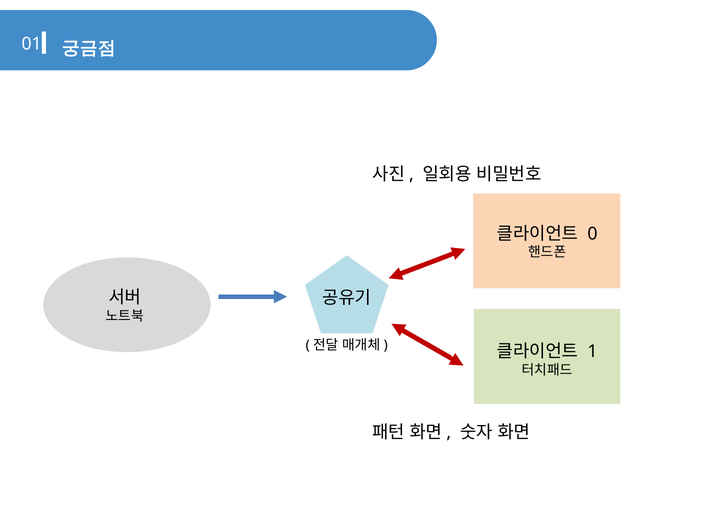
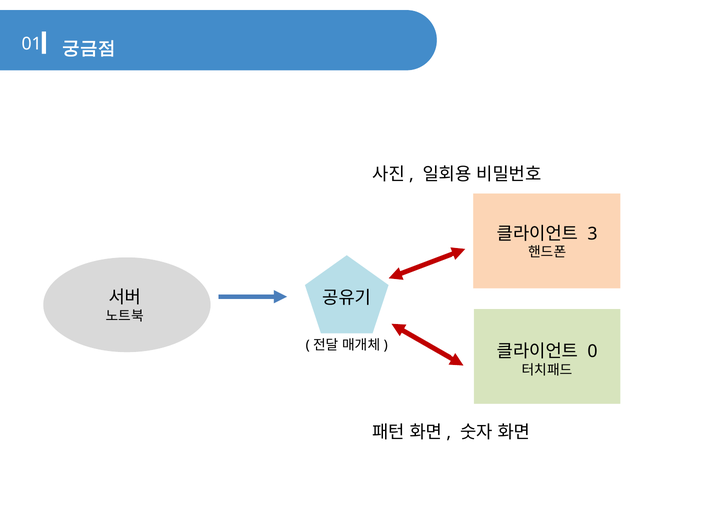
0: 0 -> 3
1: 1 -> 0
